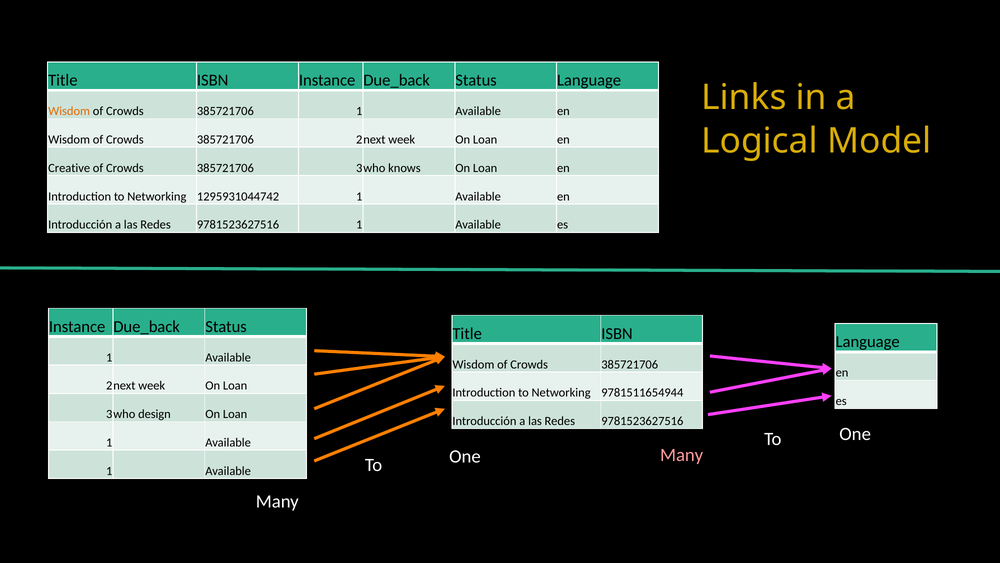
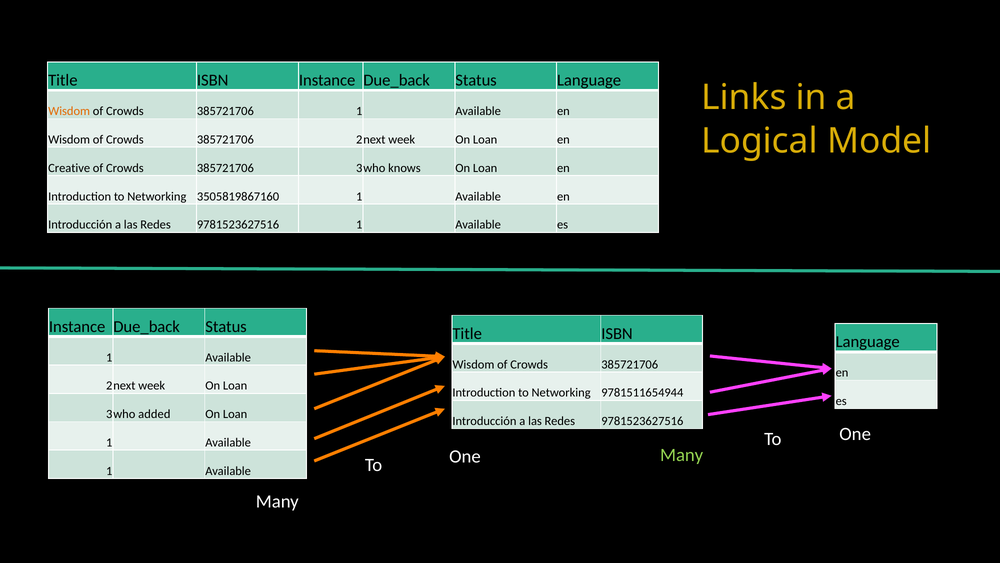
1295931044742: 1295931044742 -> 3505819867160
design: design -> added
Many at (682, 454) colour: pink -> light green
